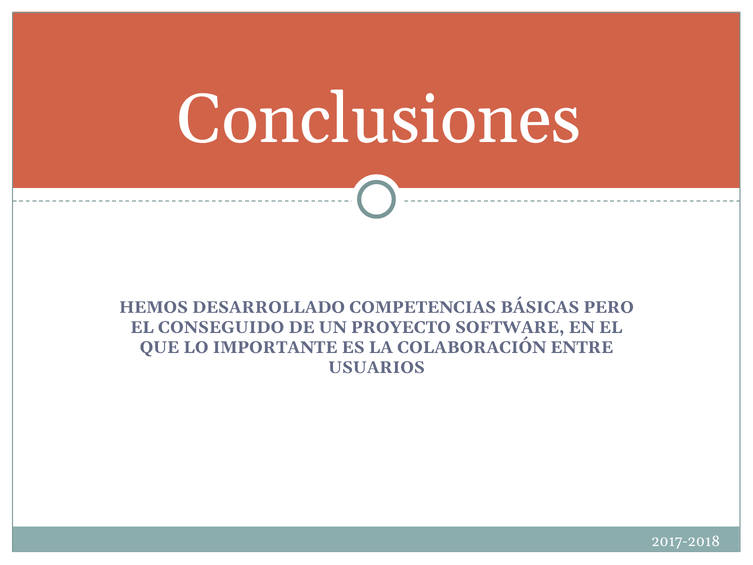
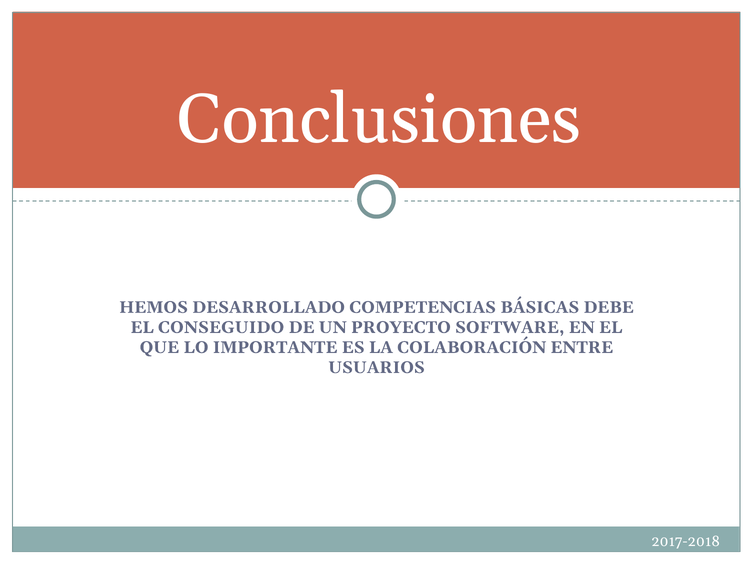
PERO: PERO -> DEBE
